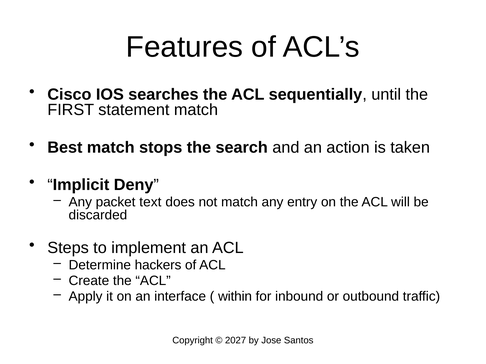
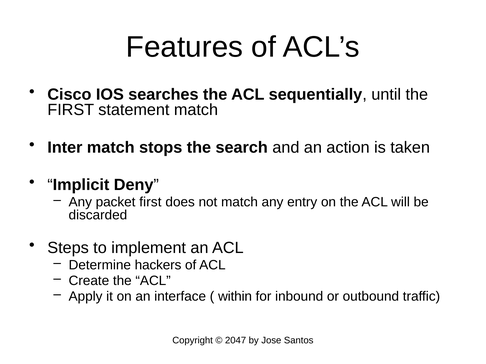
Best: Best -> Inter
packet text: text -> first
2027: 2027 -> 2047
